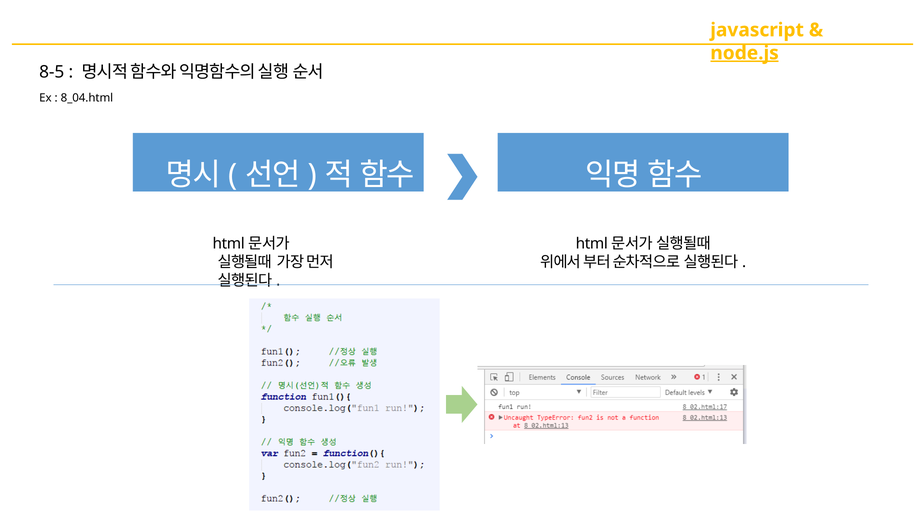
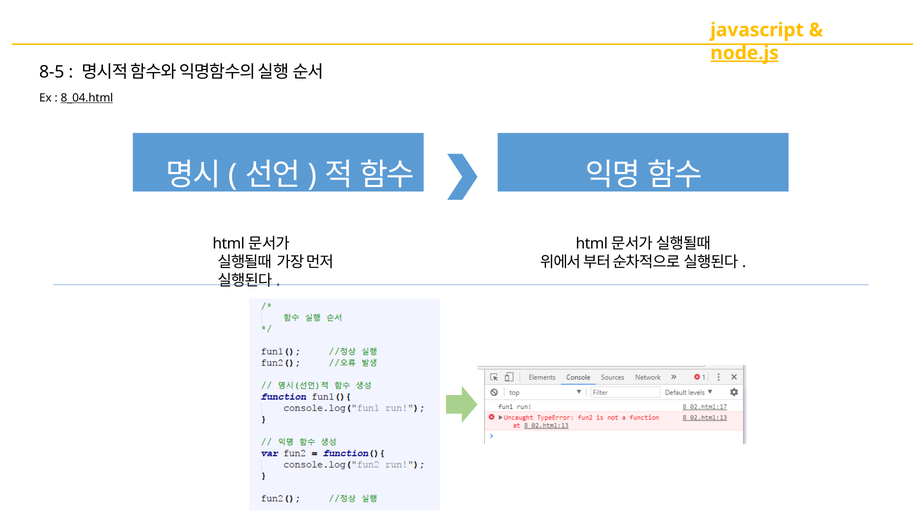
8_04.html underline: none -> present
